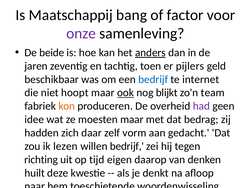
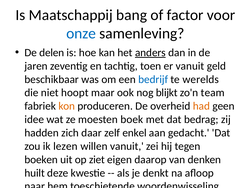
onze colour: purple -> blue
beide: beide -> delen
er pijlers: pijlers -> vanuit
internet: internet -> werelds
ook underline: present -> none
had colour: purple -> orange
moesten maar: maar -> boek
vorm: vorm -> enkel
willen bedrijf: bedrijf -> vanuit
richting: richting -> boeken
tijd: tijd -> ziet
